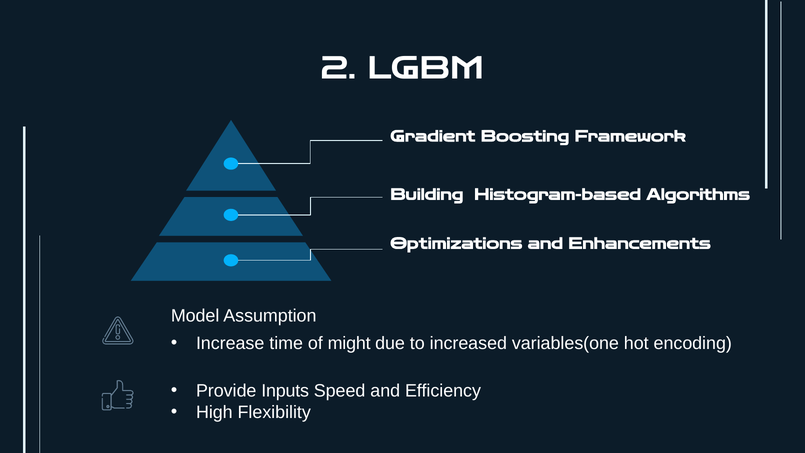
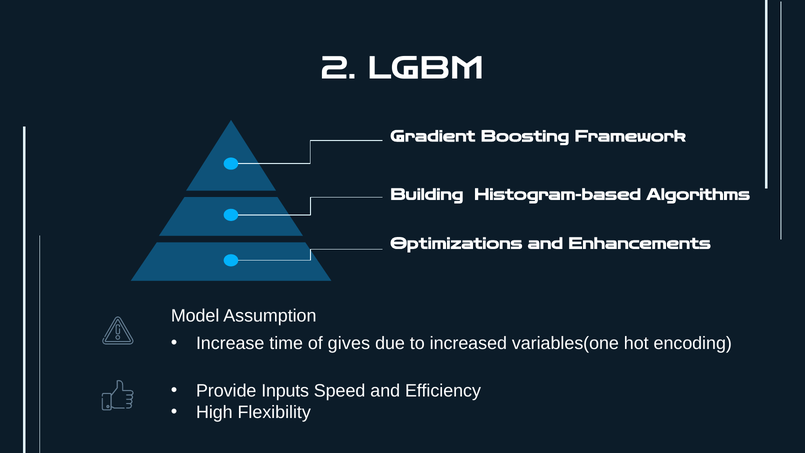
might: might -> gives
